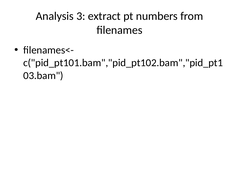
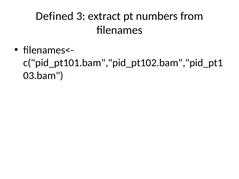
Analysis: Analysis -> Defined
